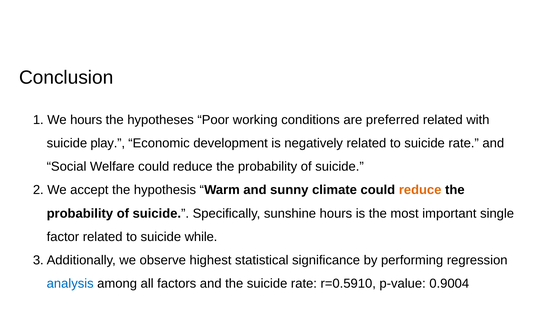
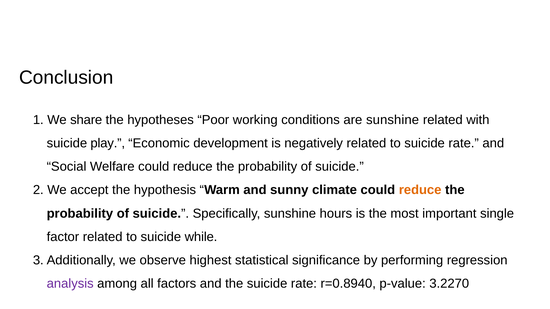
We hours: hours -> share
are preferred: preferred -> sunshine
analysis colour: blue -> purple
r=0.5910: r=0.5910 -> r=0.8940
0.9004: 0.9004 -> 3.2270
